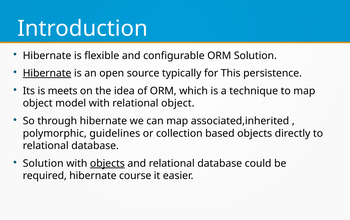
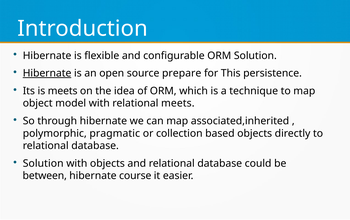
typically: typically -> prepare
relational object: object -> meets
guidelines: guidelines -> pragmatic
objects at (107, 164) underline: present -> none
required: required -> between
